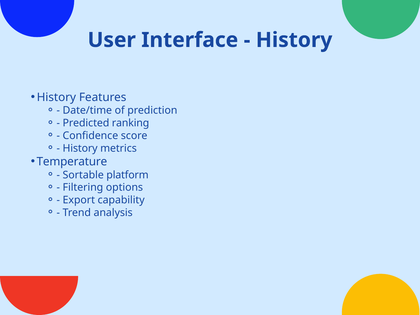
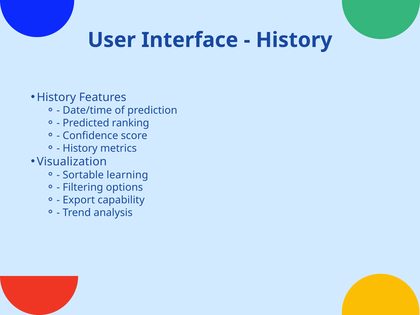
Temperature: Temperature -> Visualization
platform: platform -> learning
